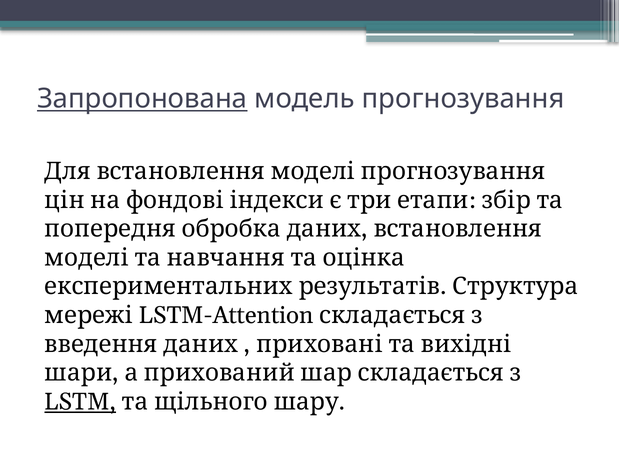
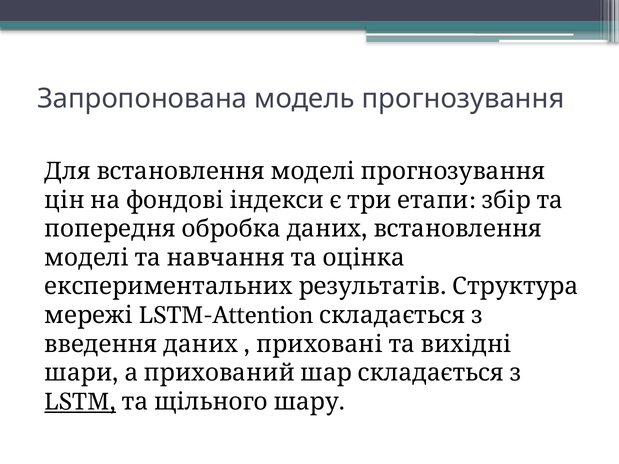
Запропонована underline: present -> none
